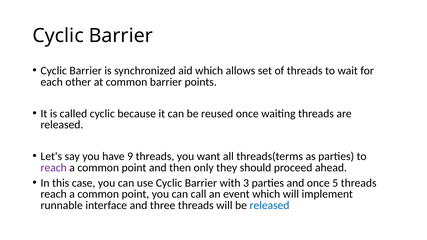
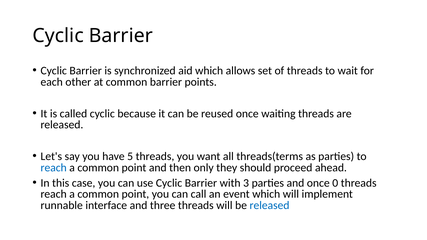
9: 9 -> 5
reach at (54, 168) colour: purple -> blue
5: 5 -> 0
